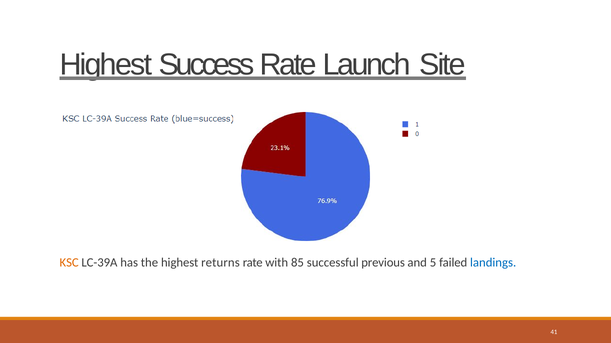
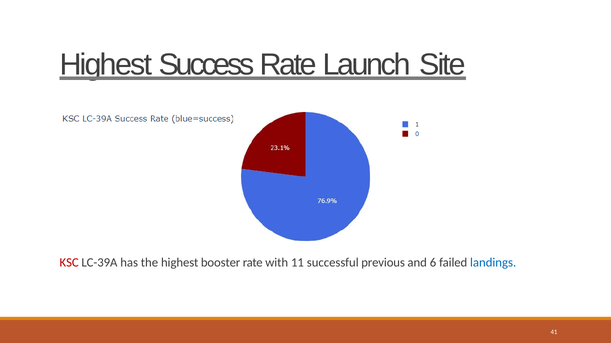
KSC colour: orange -> red
returns: returns -> booster
85: 85 -> 11
5: 5 -> 6
